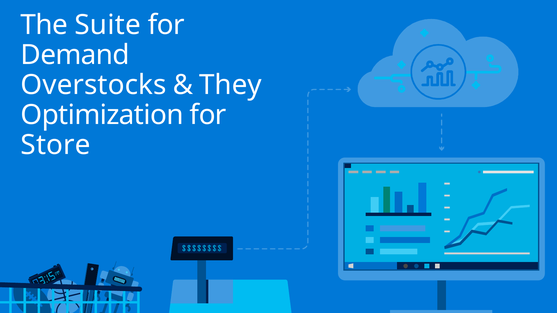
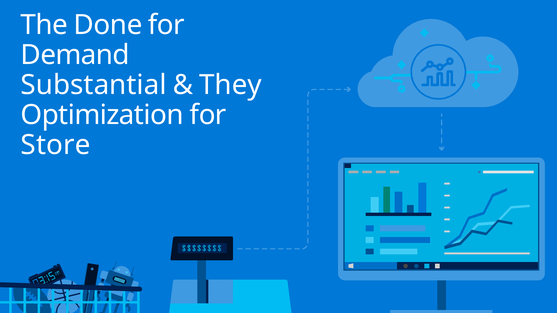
Suite: Suite -> Done
Overstocks: Overstocks -> Substantial
